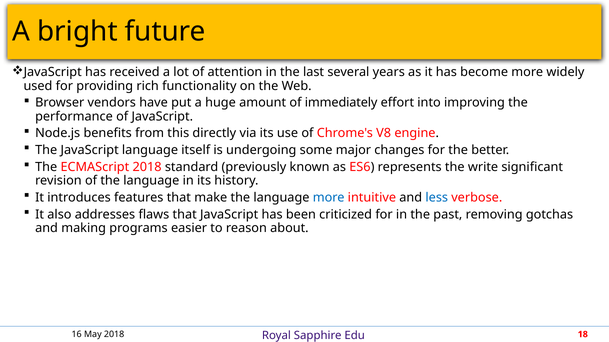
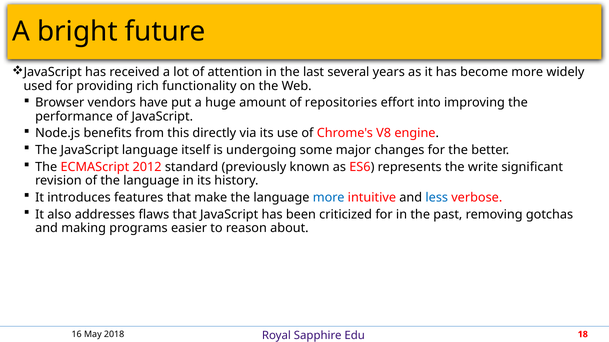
immediately: immediately -> repositories
ECMAScript 2018: 2018 -> 2012
